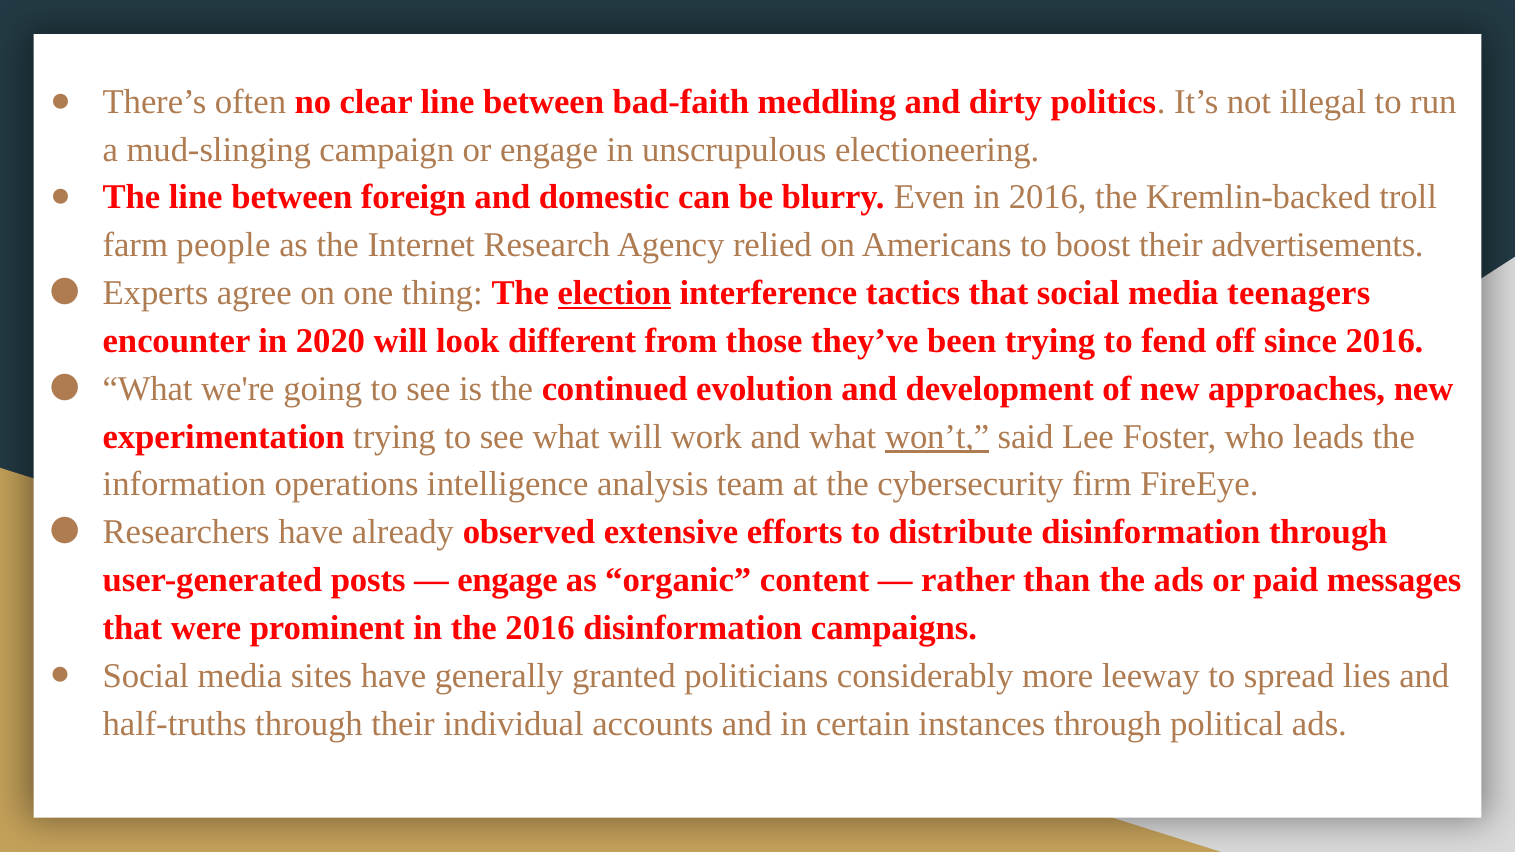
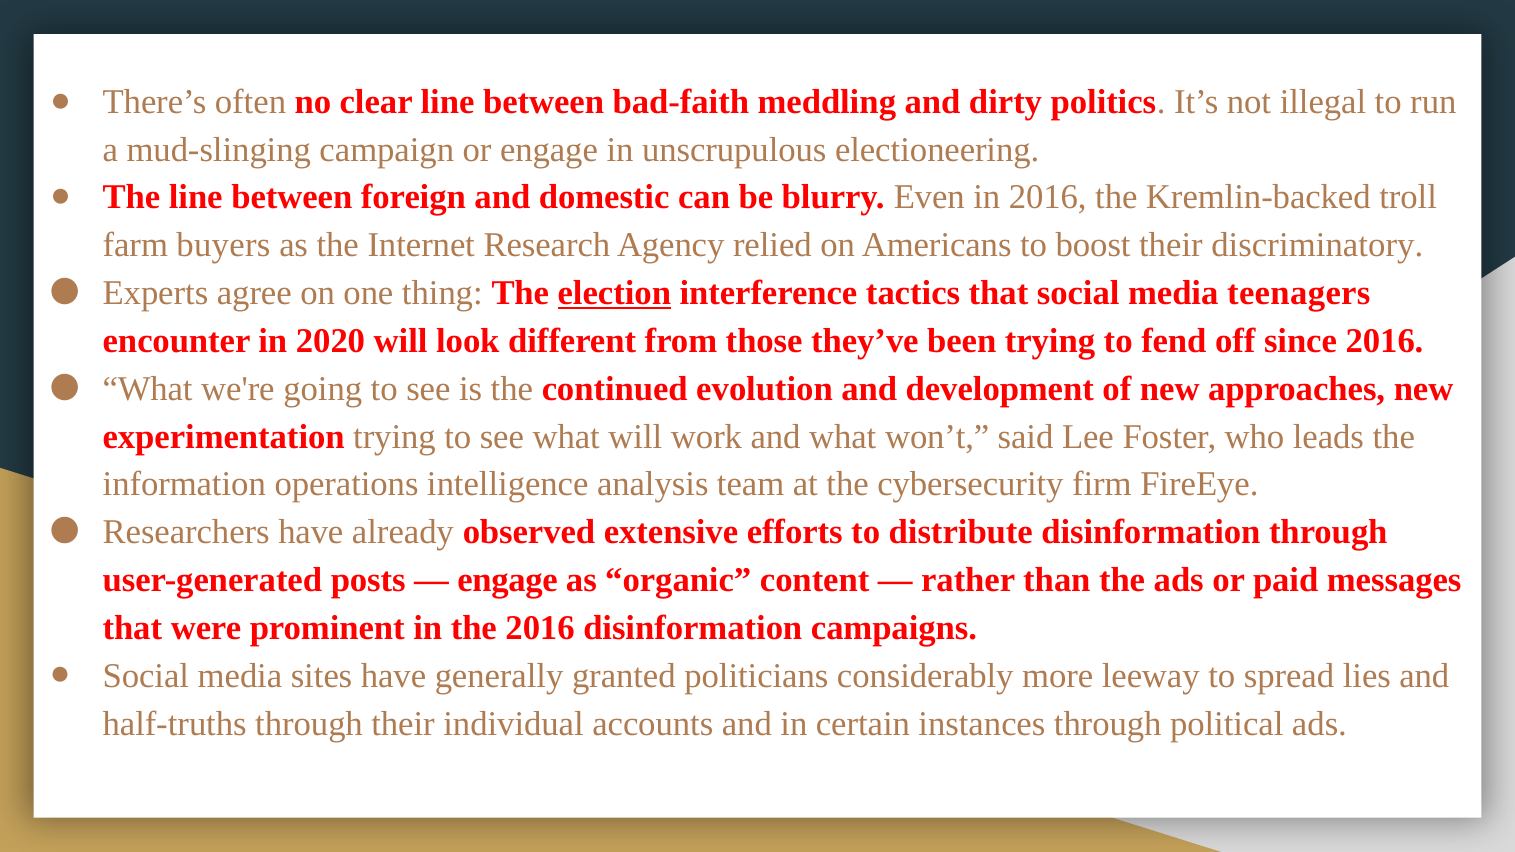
people: people -> buyers
advertisements: advertisements -> discriminatory
won’t underline: present -> none
